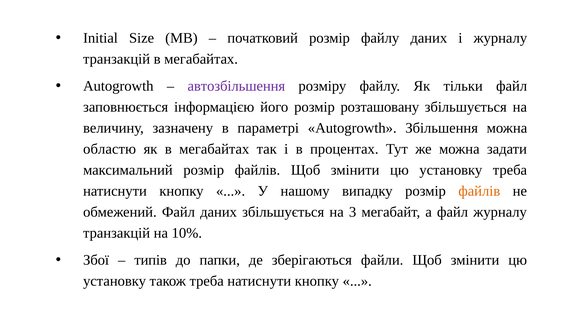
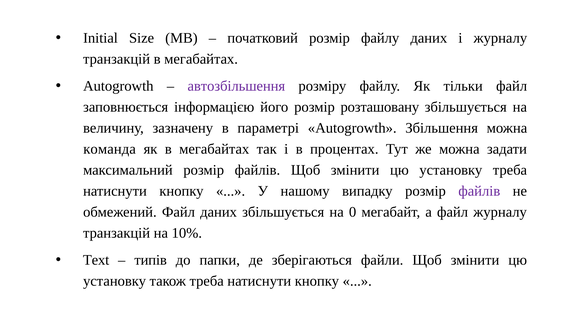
областю: областю -> команда
файлів at (479, 191) colour: orange -> purple
3: 3 -> 0
Збої: Збої -> Text
